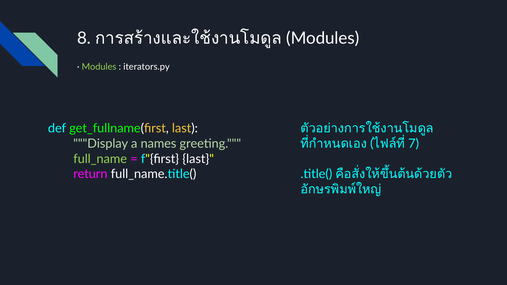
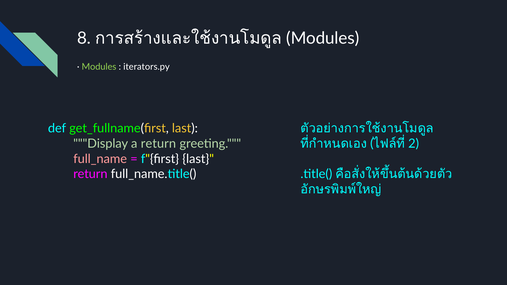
a names: names -> return
7: 7 -> 2
full_name colour: light green -> pink
